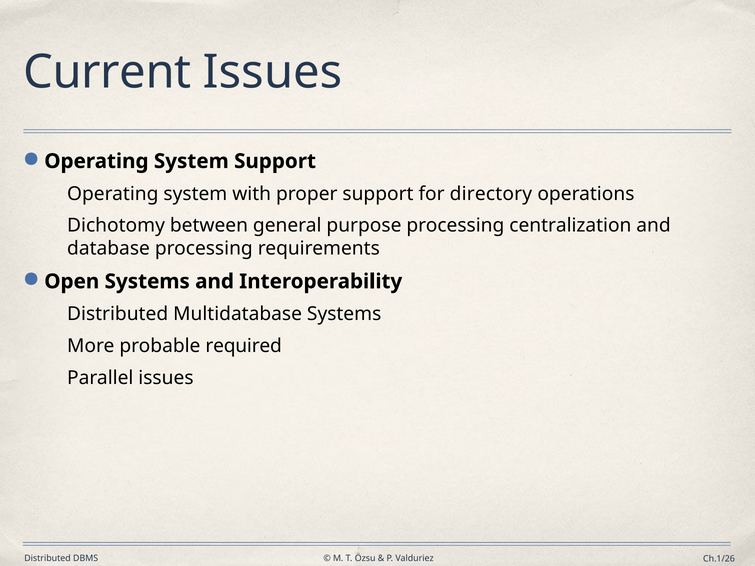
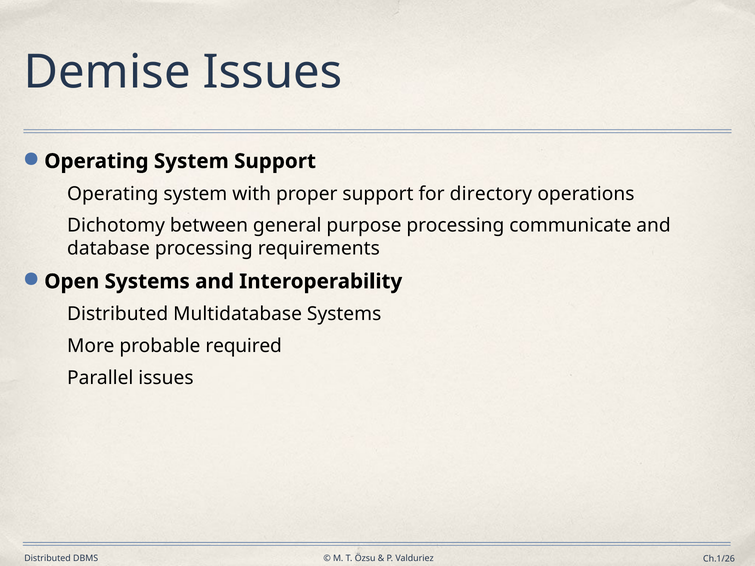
Current: Current -> Demise
centralization: centralization -> communicate
